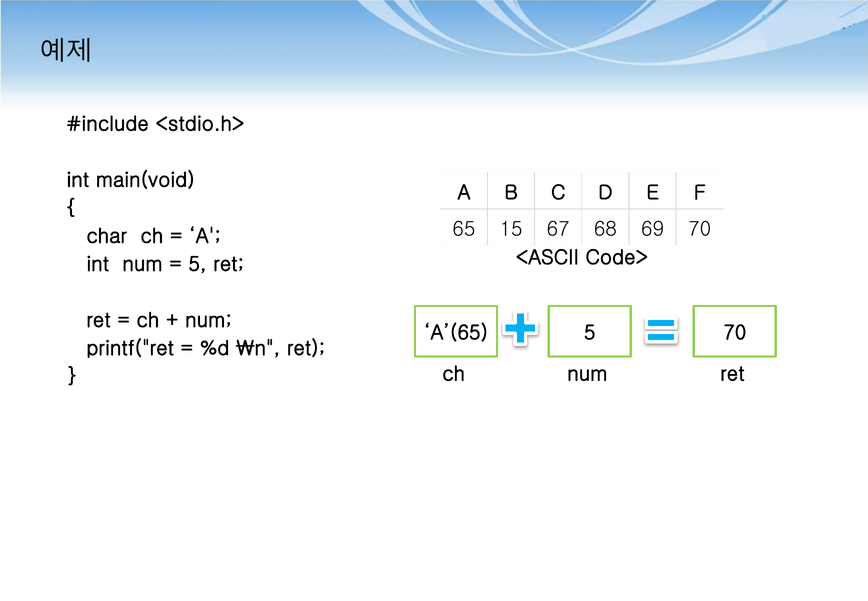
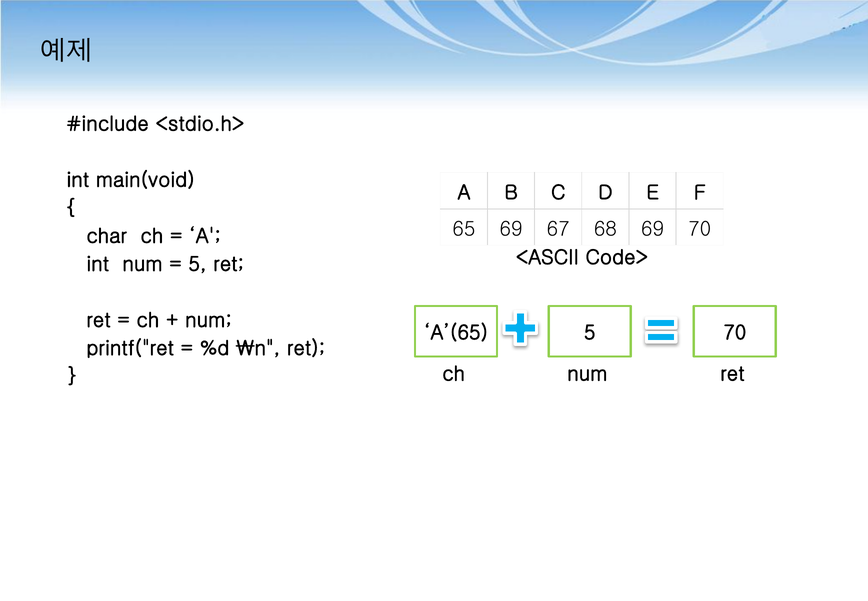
65 15: 15 -> 69
